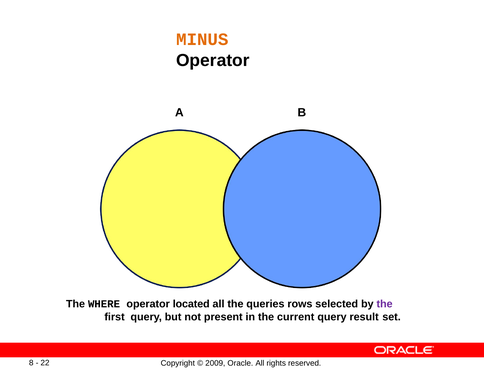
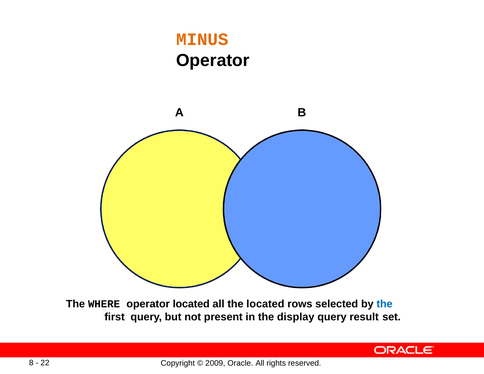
the queries: queries -> located
the at (385, 304) colour: purple -> blue
current: current -> display
